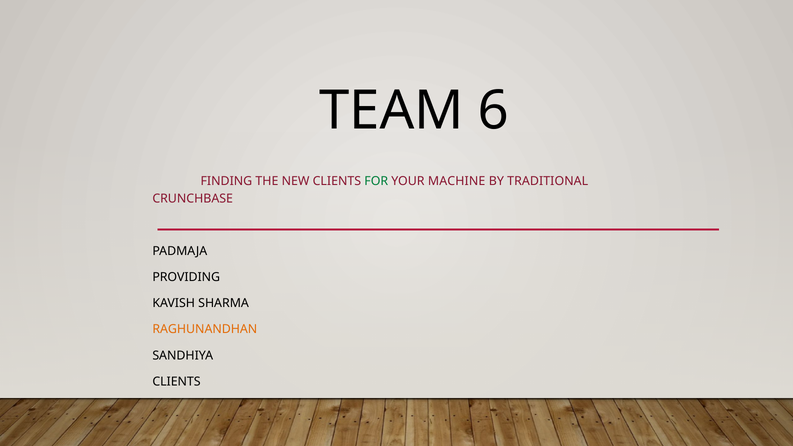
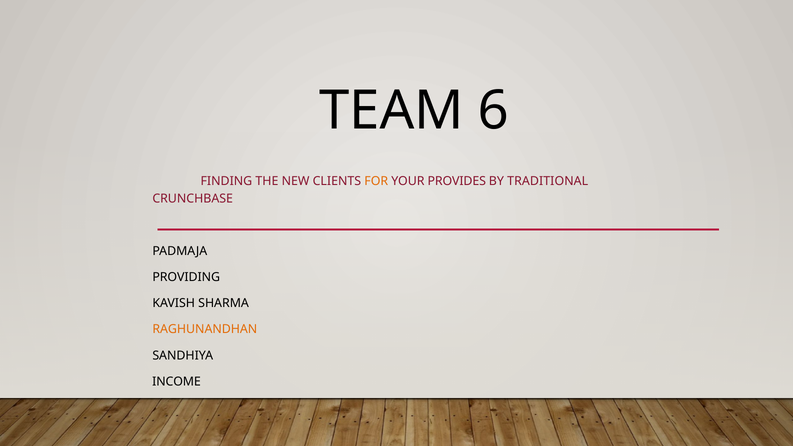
FOR colour: green -> orange
MACHINE: MACHINE -> PROVIDES
CLIENTS at (177, 382): CLIENTS -> INCOME
